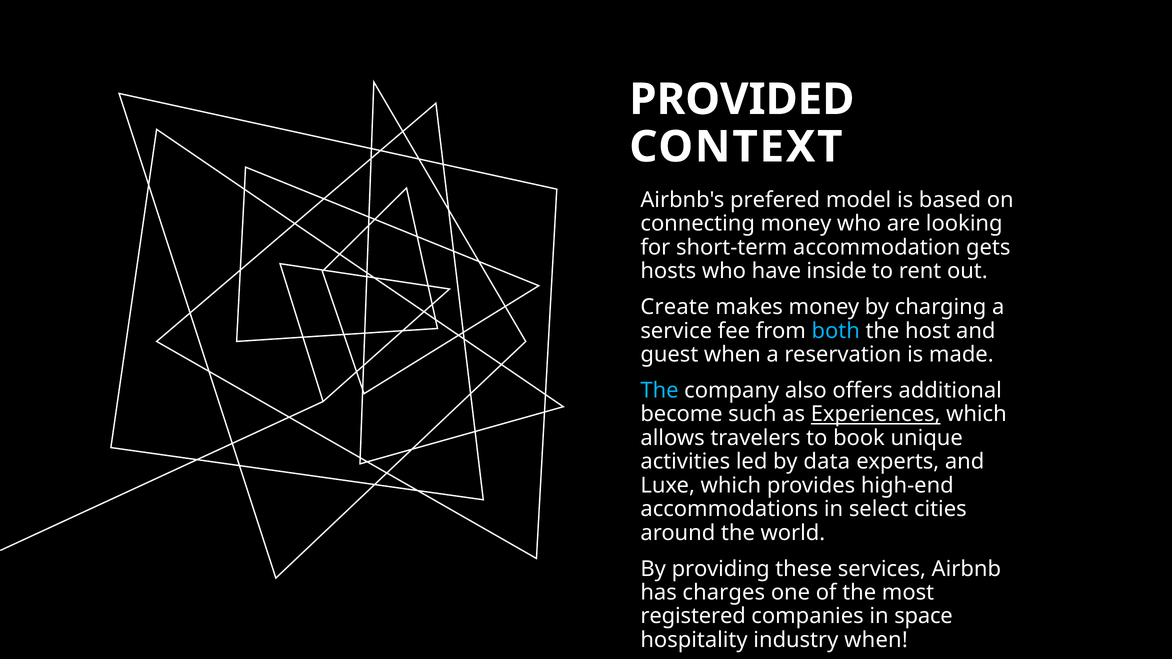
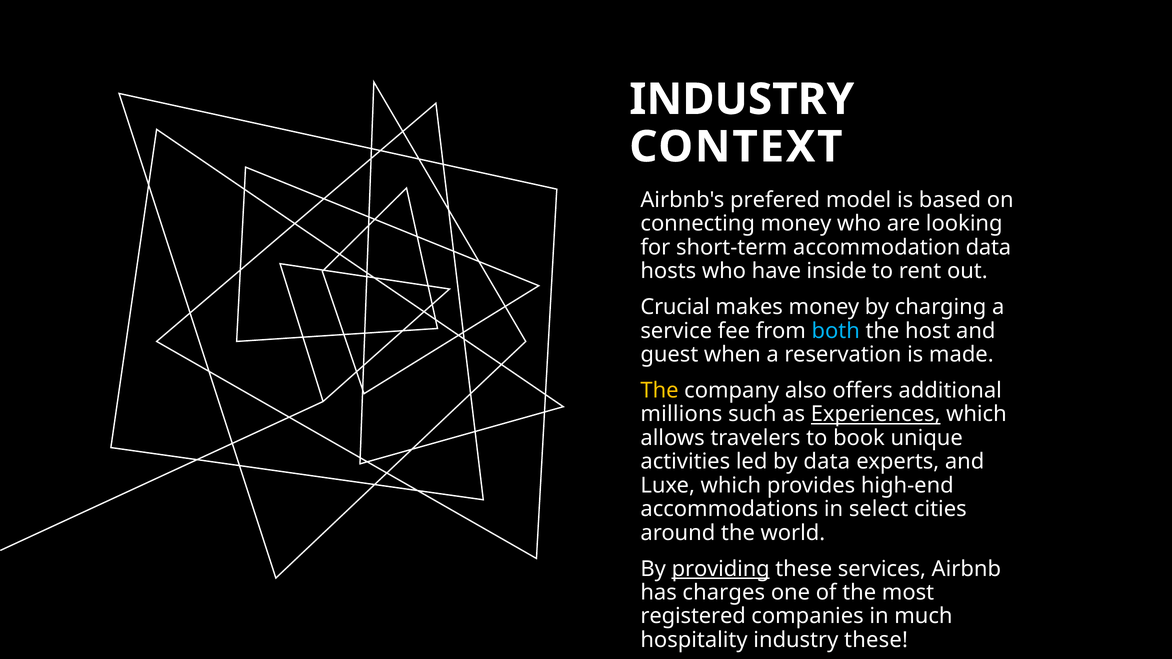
PROVIDED at (742, 100): PROVIDED -> INDUSTRY
accommodation gets: gets -> data
Create: Create -> Crucial
The at (660, 391) colour: light blue -> yellow
become: become -> millions
providing underline: none -> present
space: space -> much
industry when: when -> these
